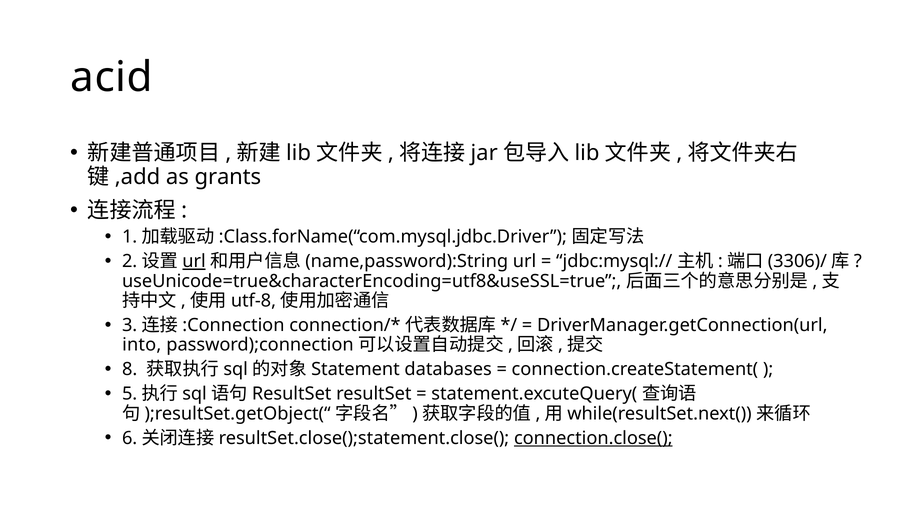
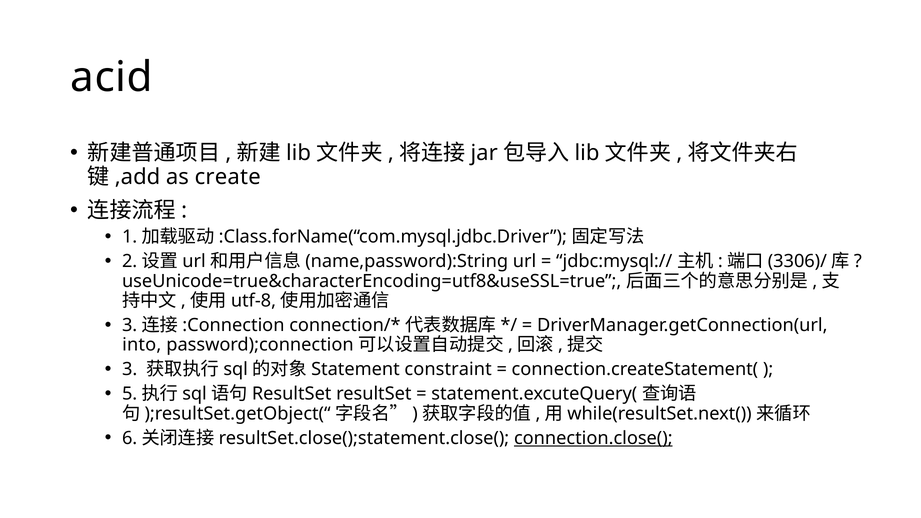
grants: grants -> create
url at (194, 261) underline: present -> none
8 at (130, 369): 8 -> 3
databases: databases -> constraint
